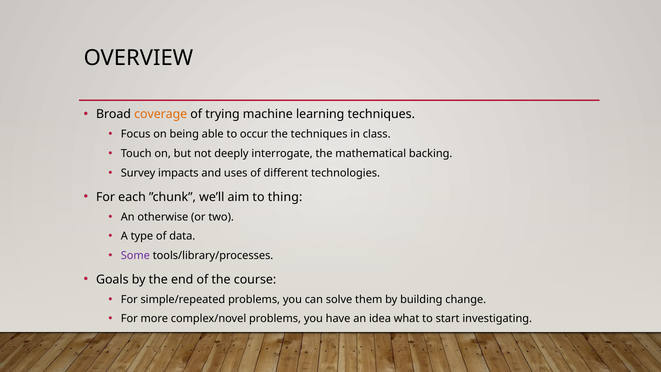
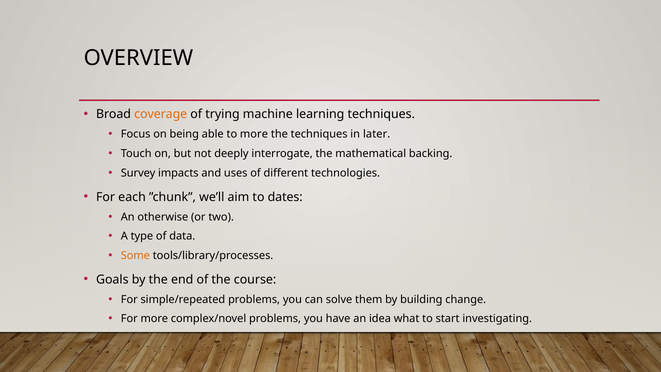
to occur: occur -> more
class: class -> later
thing: thing -> dates
Some colour: purple -> orange
